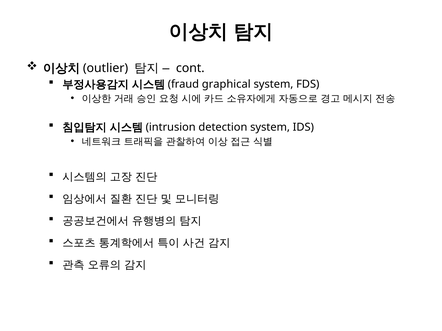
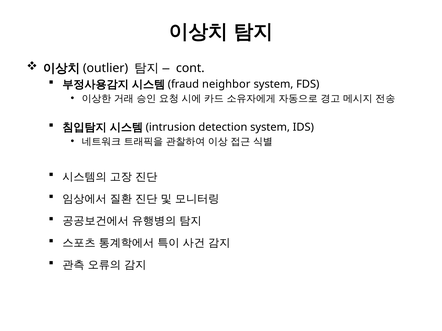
graphical: graphical -> neighbor
